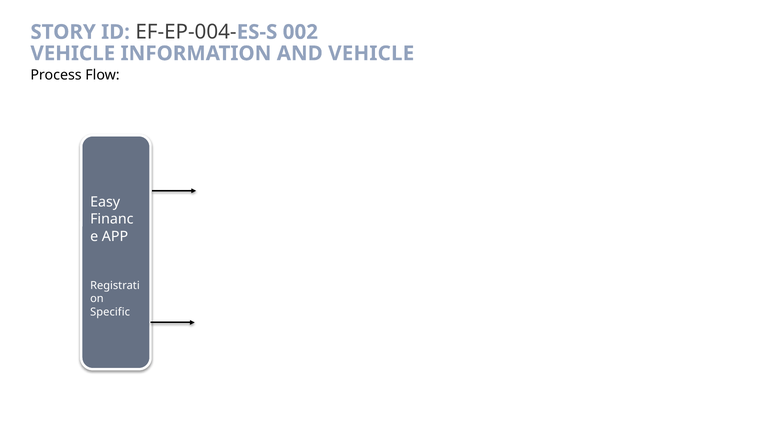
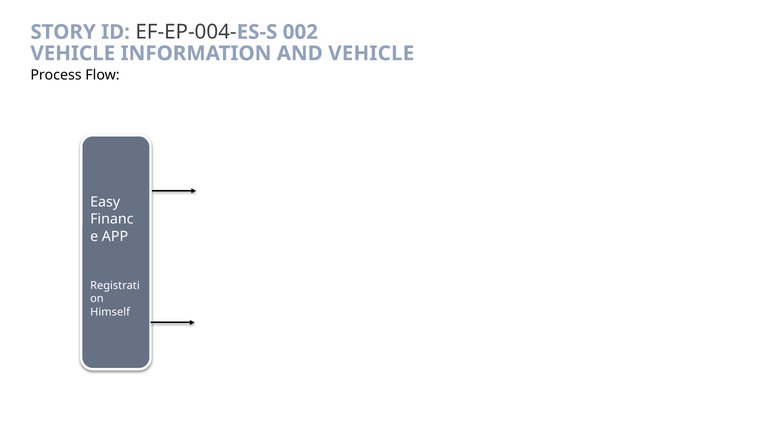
Specific: Specific -> Himself
